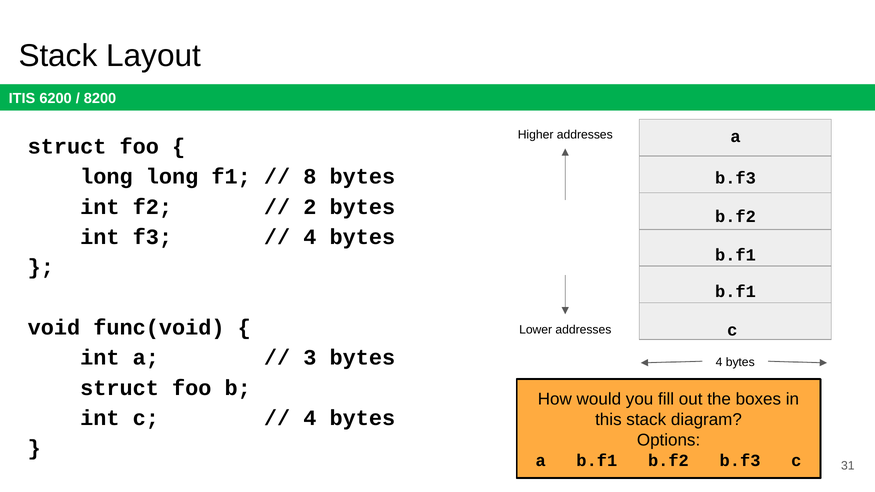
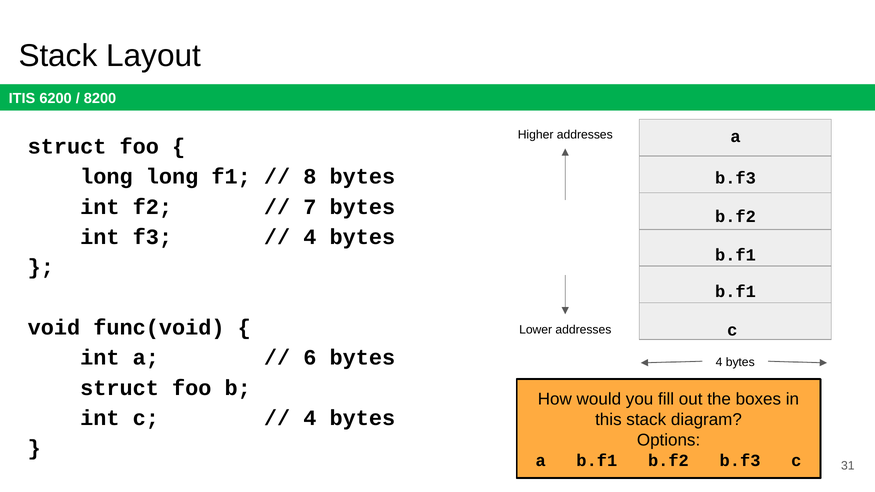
2: 2 -> 7
3: 3 -> 6
